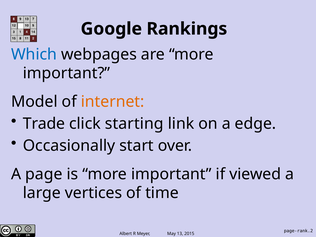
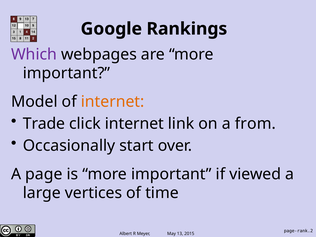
Which colour: blue -> purple
click starting: starting -> internet
edge: edge -> from
